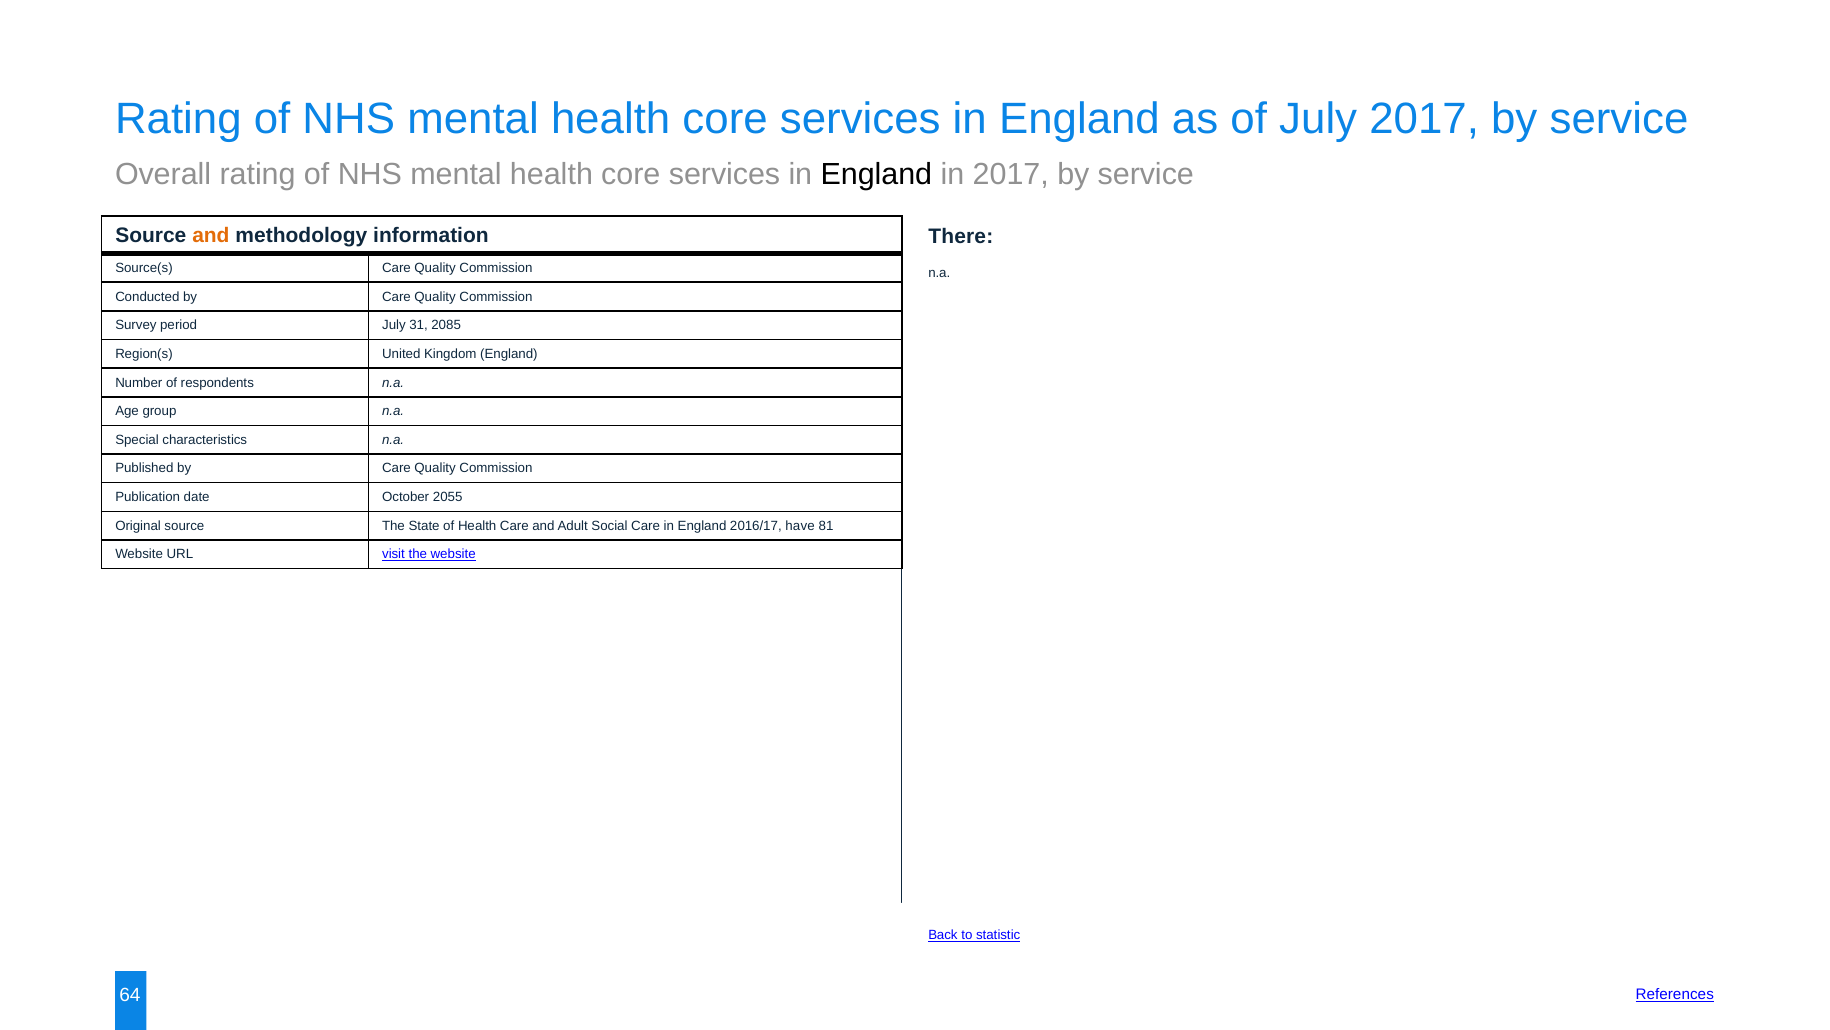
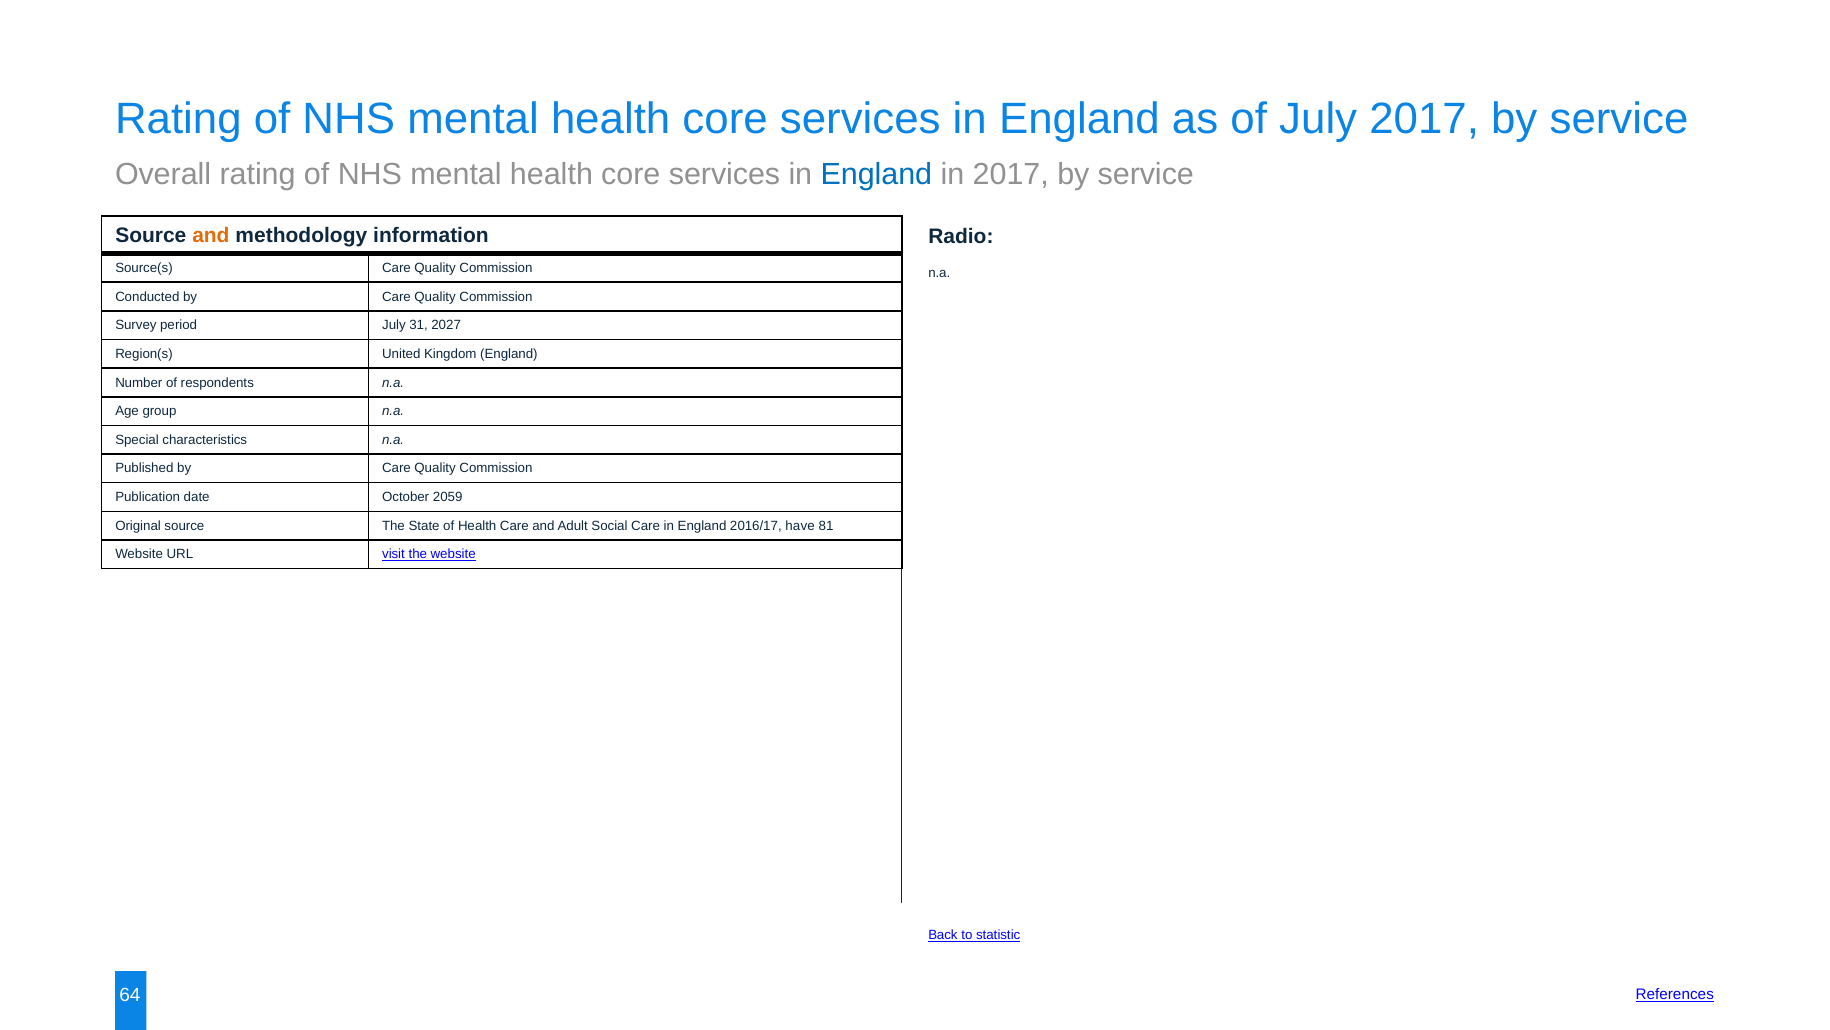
England at (876, 174) colour: black -> blue
There: There -> Radio
2085: 2085 -> 2027
2055: 2055 -> 2059
